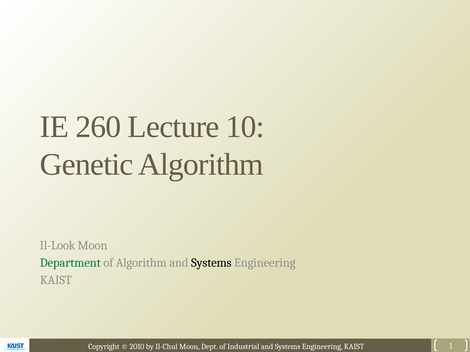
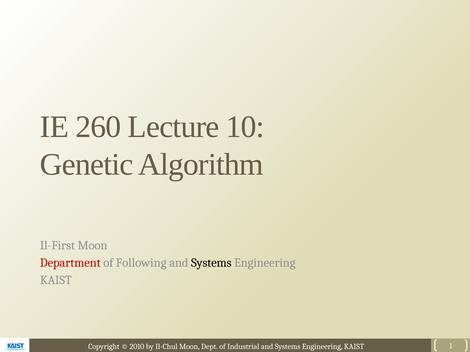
Il-Look: Il-Look -> Il-First
Department colour: green -> red
of Algorithm: Algorithm -> Following
